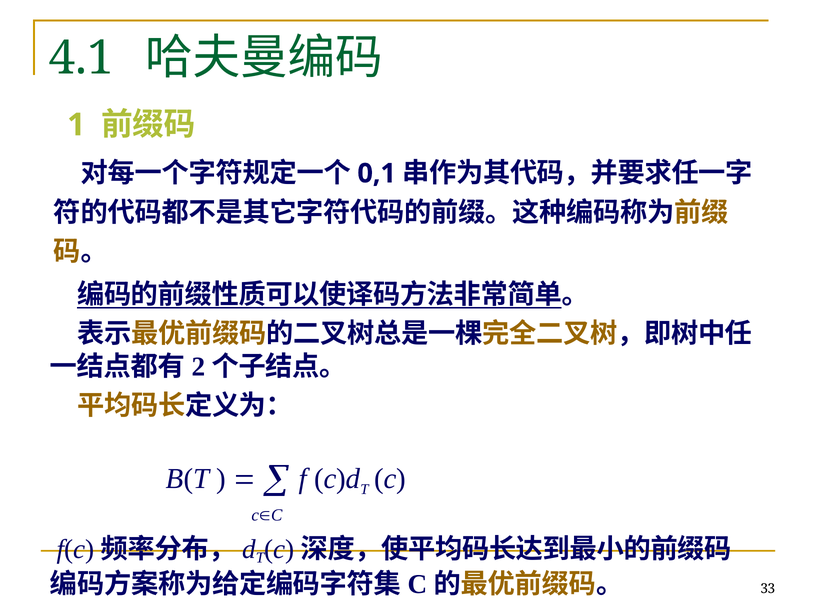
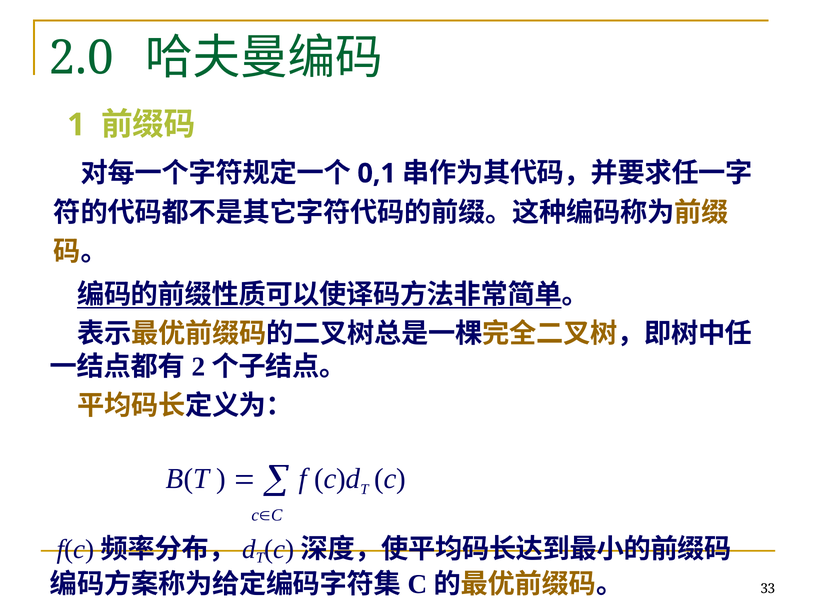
4.1: 4.1 -> 2.0
